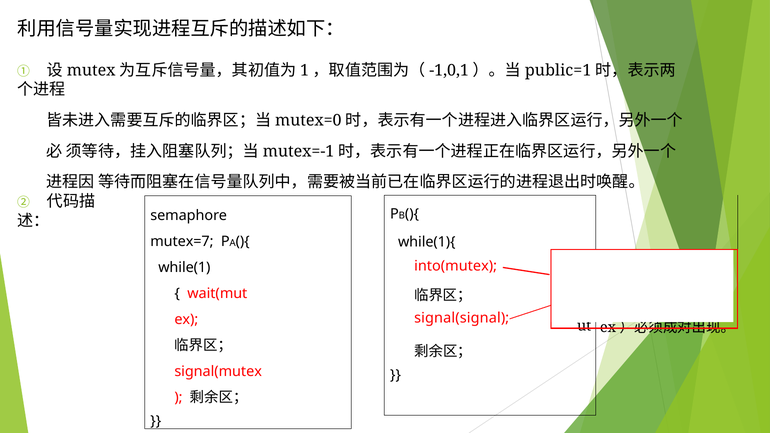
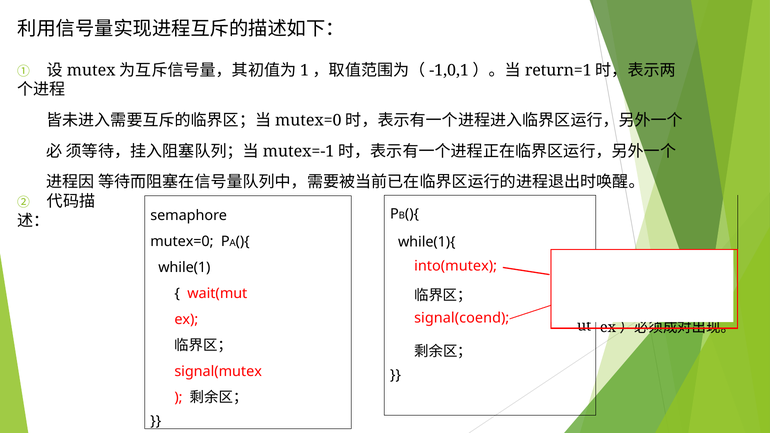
public=1: public=1 -> return=1
mutex=7 at (182, 242): mutex=7 -> mutex=0
signal(signal: signal(signal -> signal(coend
